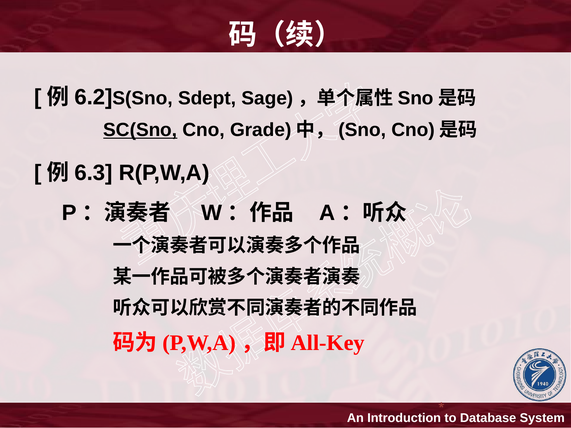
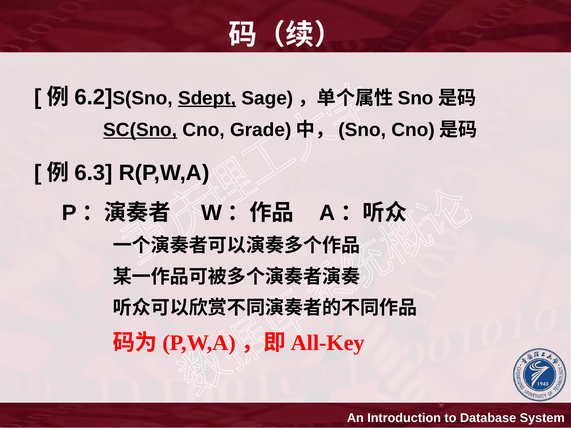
Sdept underline: none -> present
